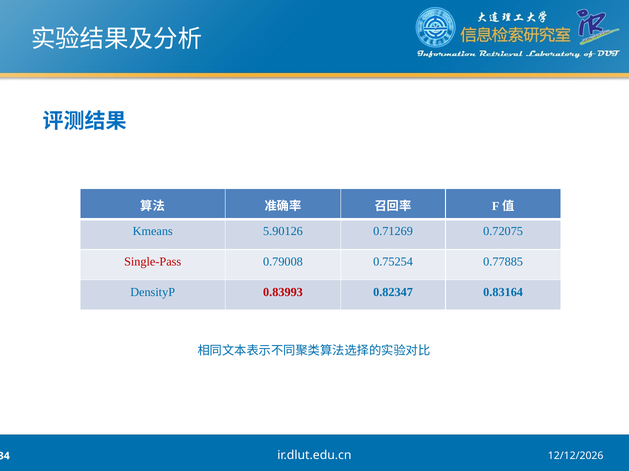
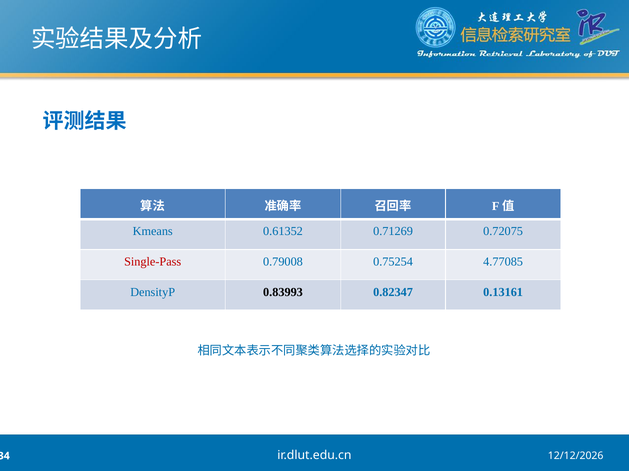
5.90126: 5.90126 -> 0.61352
0.77885: 0.77885 -> 4.77085
0.83993 colour: red -> black
0.83164: 0.83164 -> 0.13161
